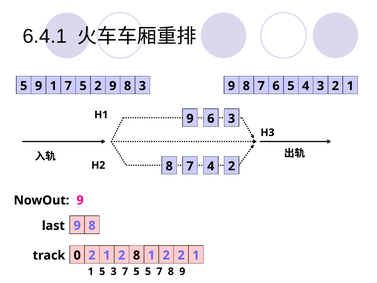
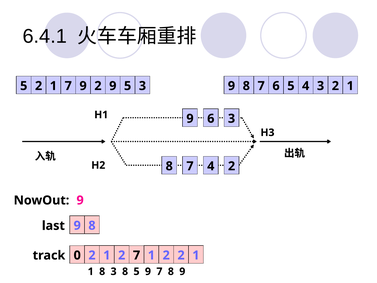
5 9: 9 -> 2
1 7 5: 5 -> 9
9 8: 8 -> 5
8 at (137, 255): 8 -> 7
1 5: 5 -> 8
3 7: 7 -> 8
5 5: 5 -> 9
